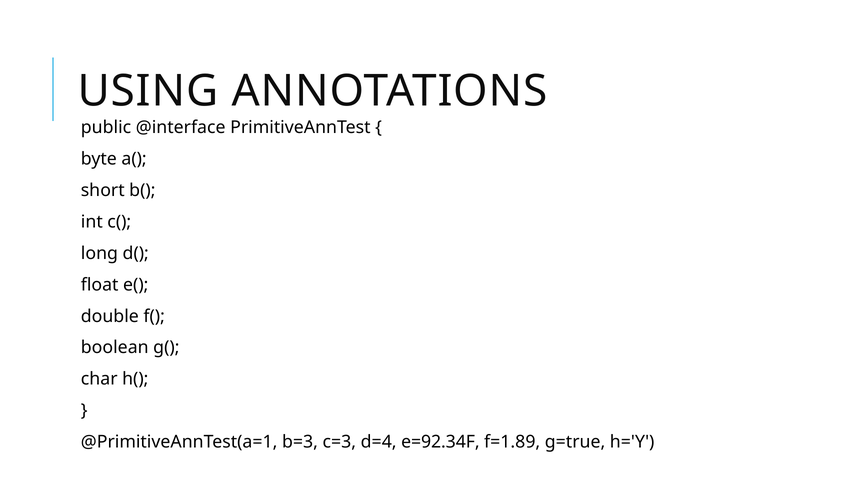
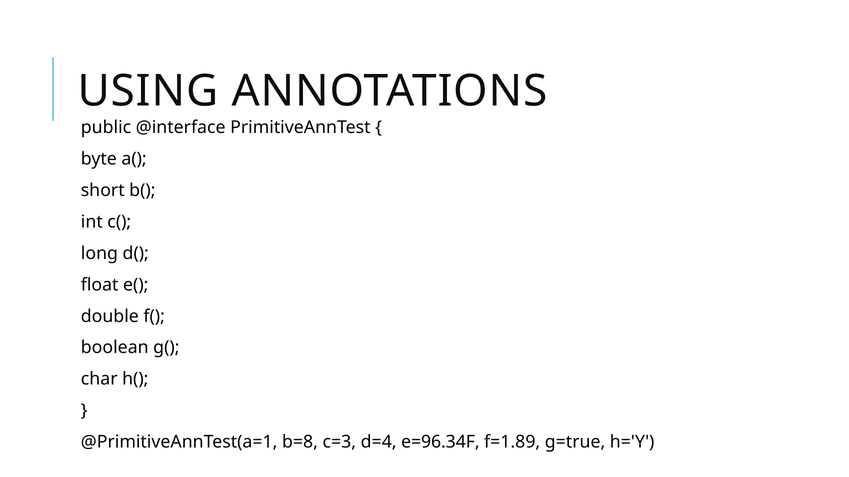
b=3: b=3 -> b=8
e=92.34F: e=92.34F -> e=96.34F
